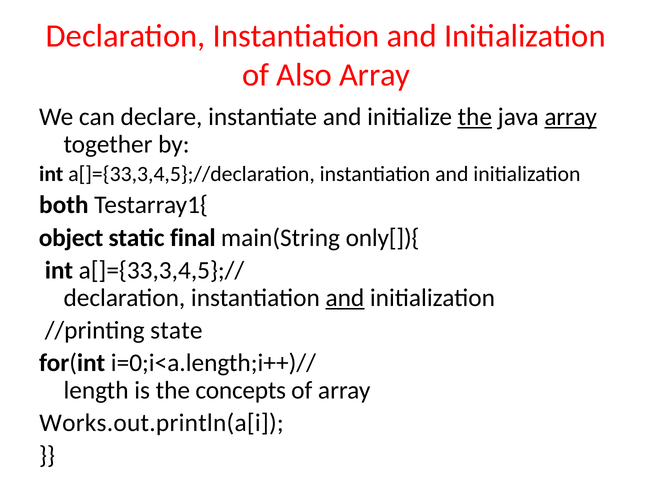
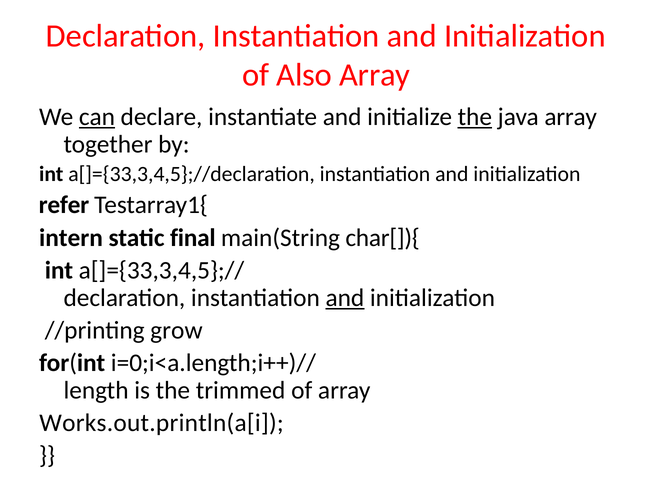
can underline: none -> present
array at (571, 117) underline: present -> none
both: both -> refer
object: object -> intern
only[]){: only[]){ -> char[]){
state: state -> grow
concepts: concepts -> trimmed
